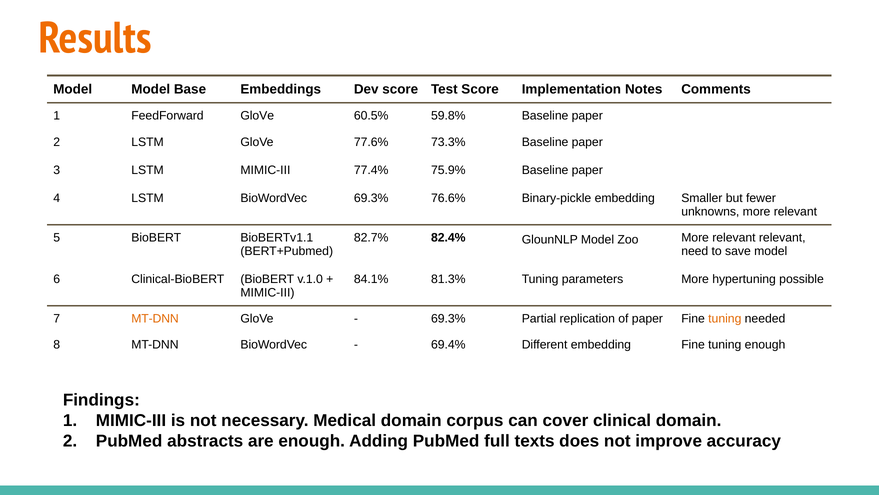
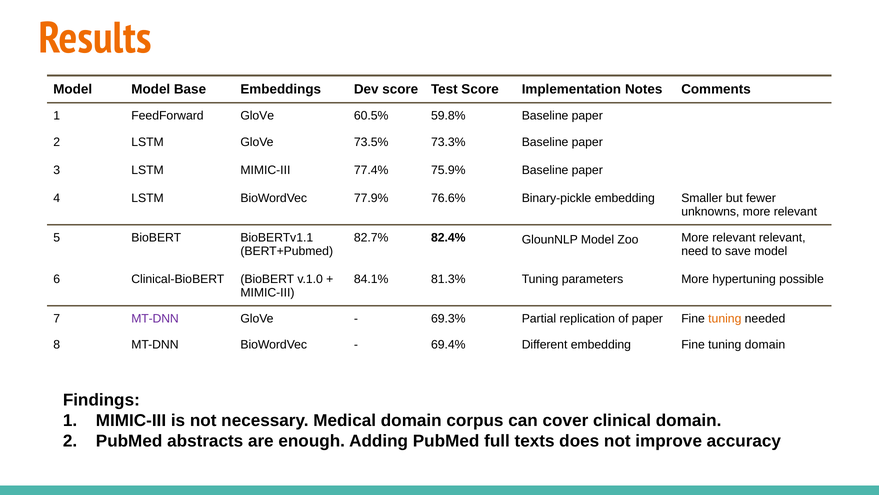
77.6%: 77.6% -> 73.5%
BioWordVec 69.3%: 69.3% -> 77.9%
MT-DNN at (155, 318) colour: orange -> purple
tuning enough: enough -> domain
